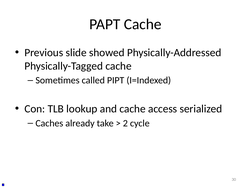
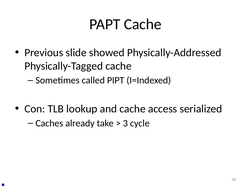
2: 2 -> 3
